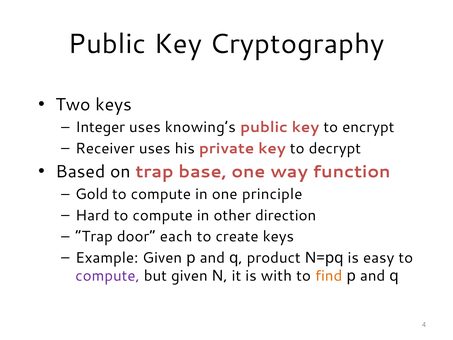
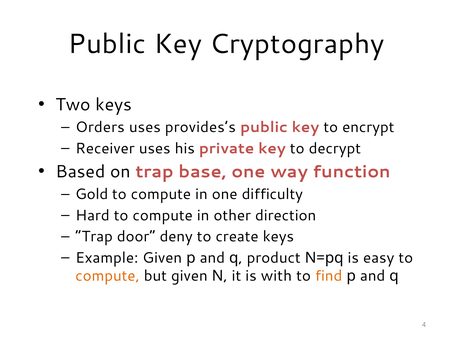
Integer: Integer -> Orders
knowing’s: knowing’s -> provides’s
principle: principle -> difficulty
each: each -> deny
compute at (108, 276) colour: purple -> orange
